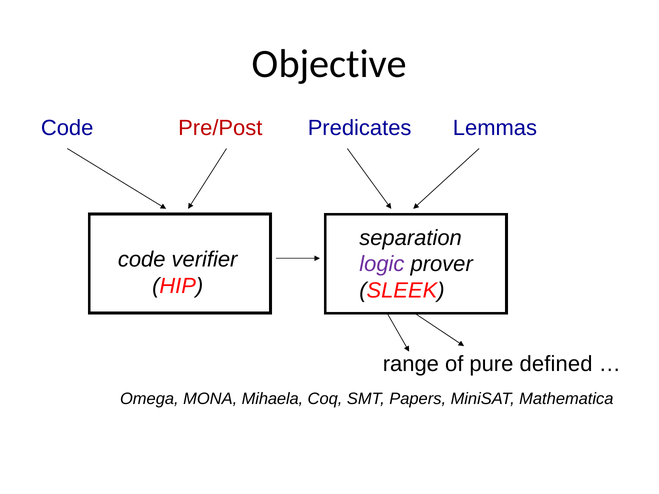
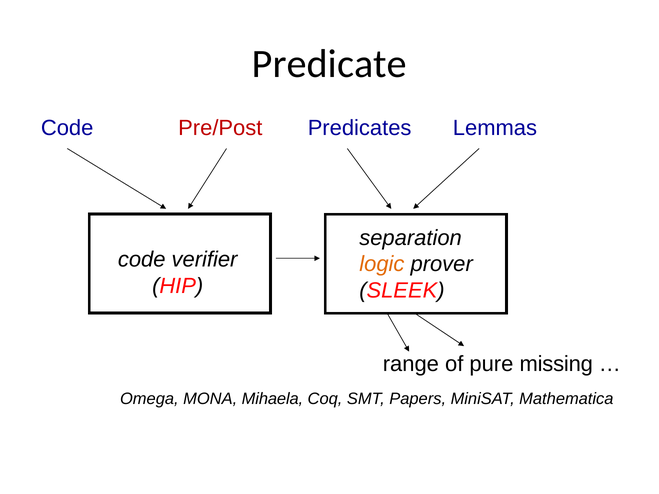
Objective: Objective -> Predicate
logic colour: purple -> orange
defined: defined -> missing
